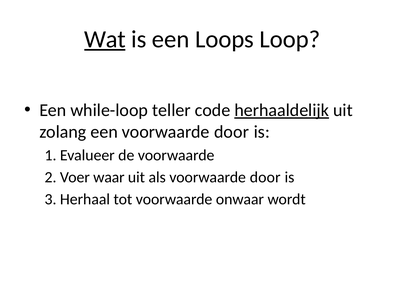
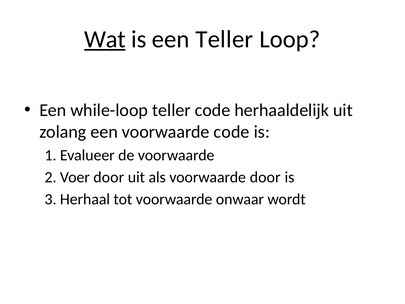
een Loops: Loops -> Teller
herhaaldelijk underline: present -> none
een voorwaarde door: door -> code
Voer waar: waar -> door
